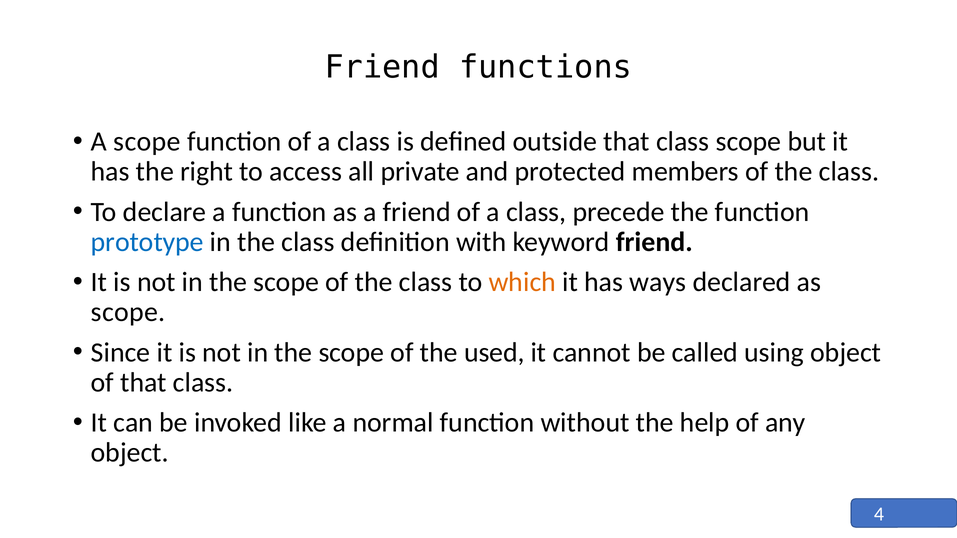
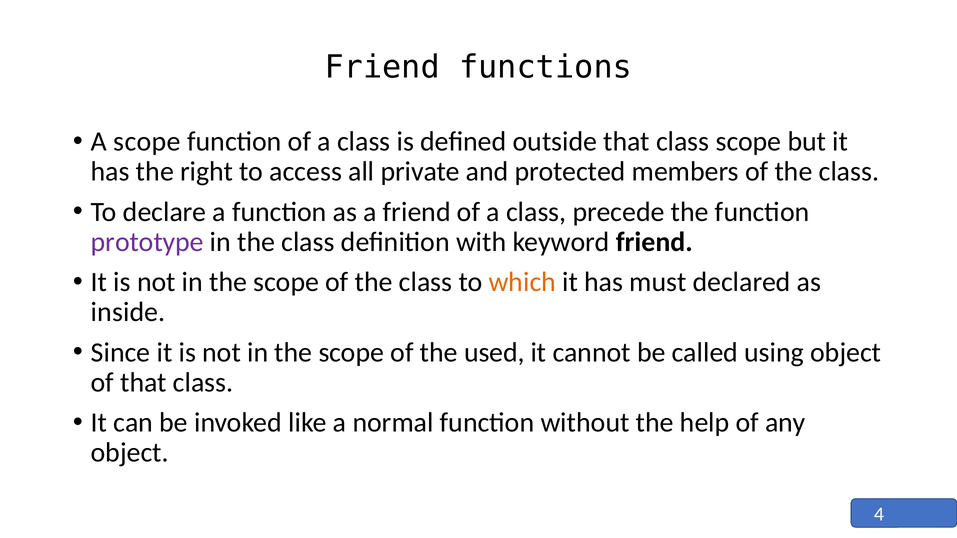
prototype colour: blue -> purple
ways: ways -> must
scope at (128, 312): scope -> inside
